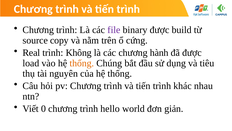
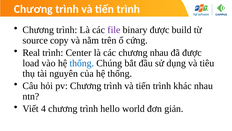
Không: Không -> Center
chương hành: hành -> nhau
thống at (82, 63) colour: orange -> blue
0: 0 -> 4
